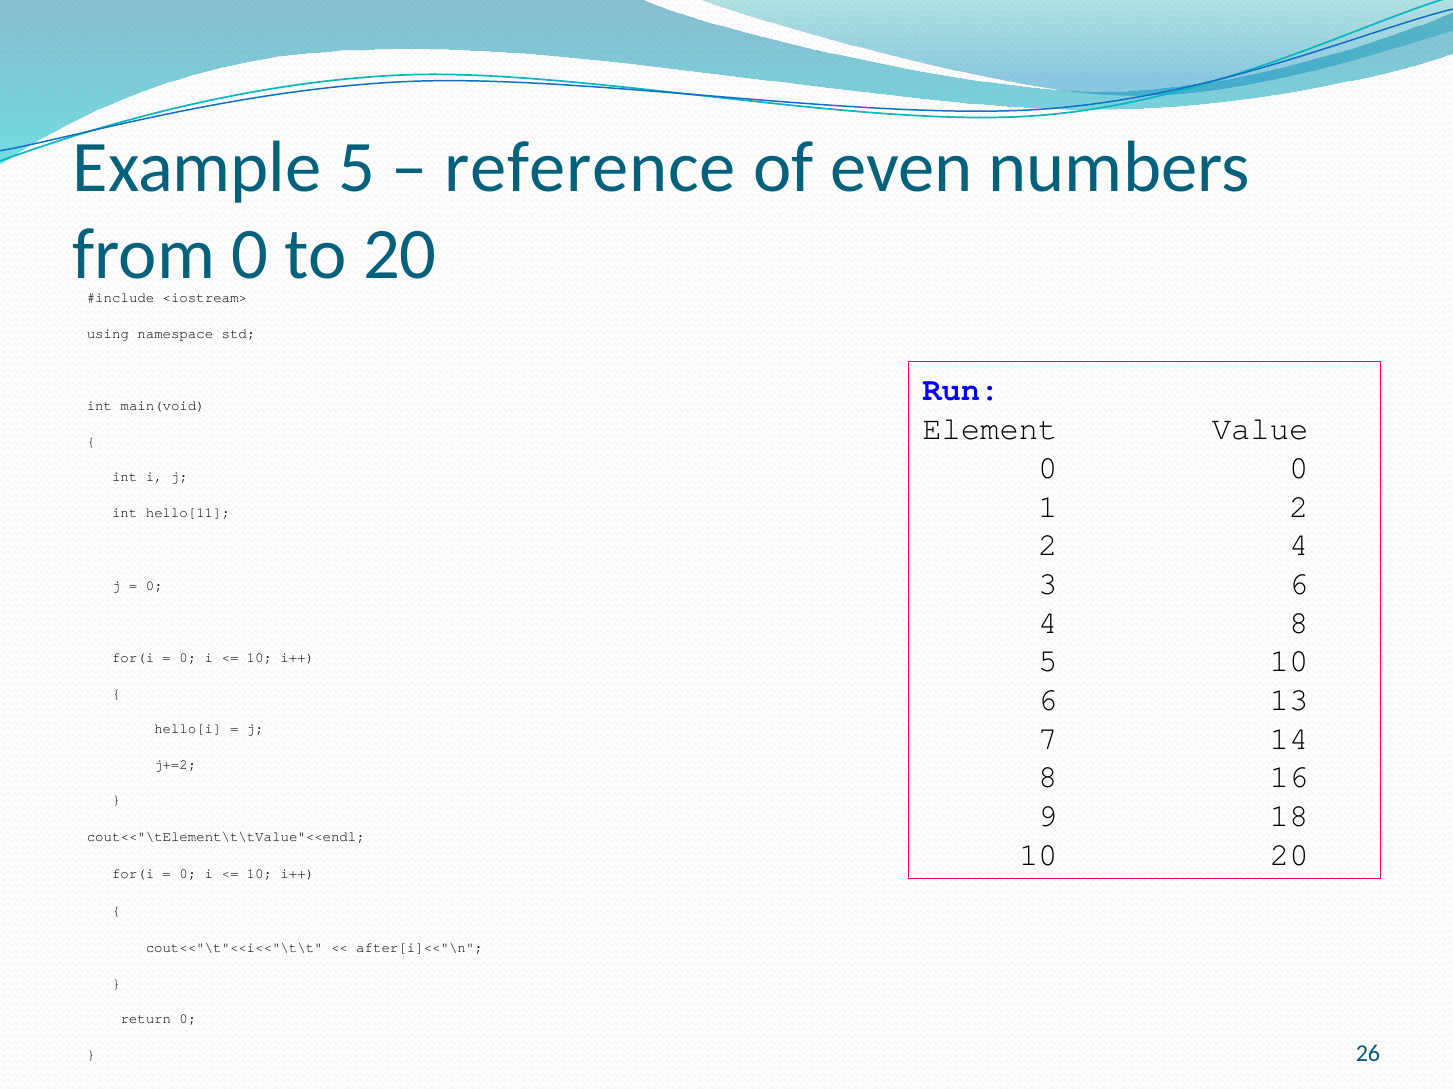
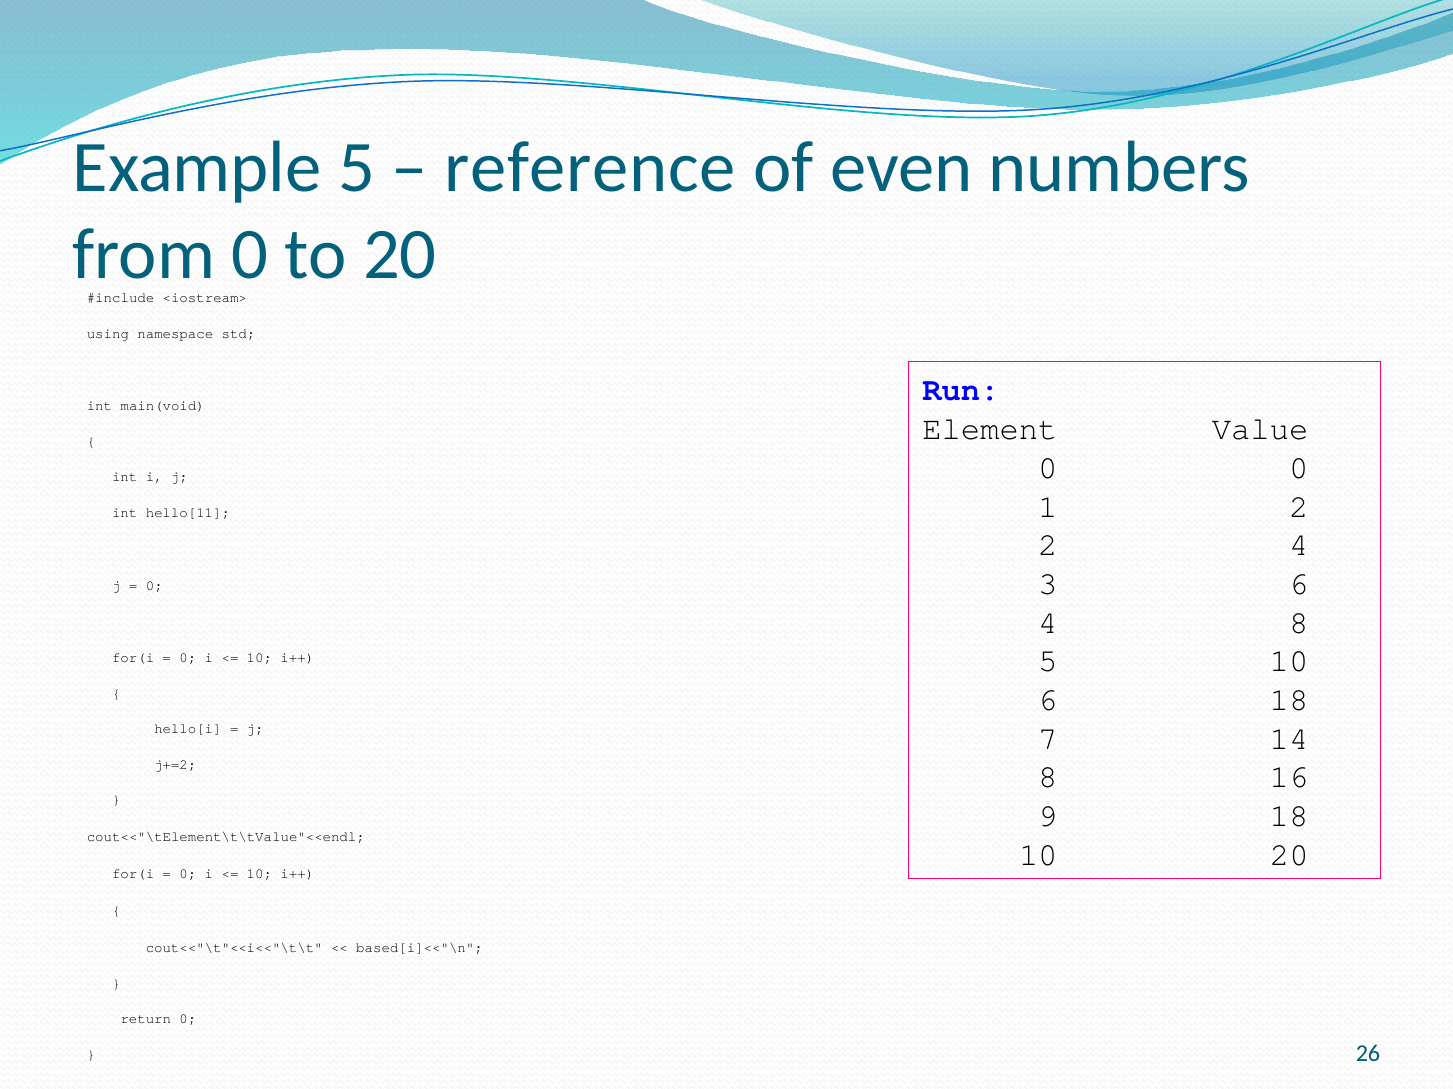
6 13: 13 -> 18
after[i]<<"\n: after[i]<<"\n -> based[i]<<"\n
